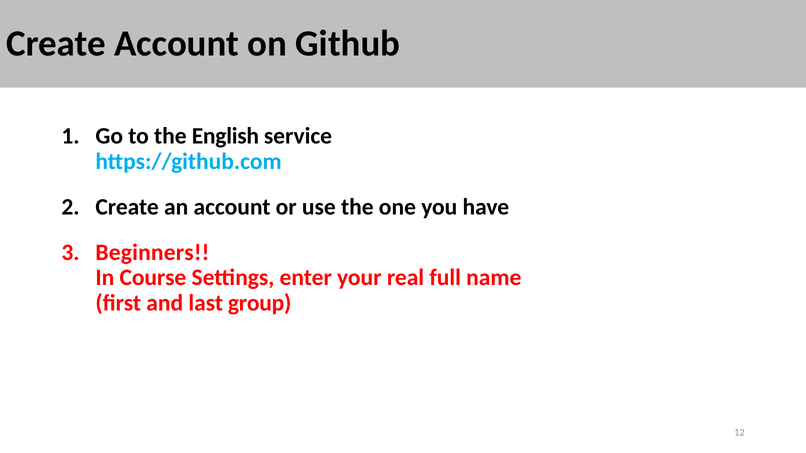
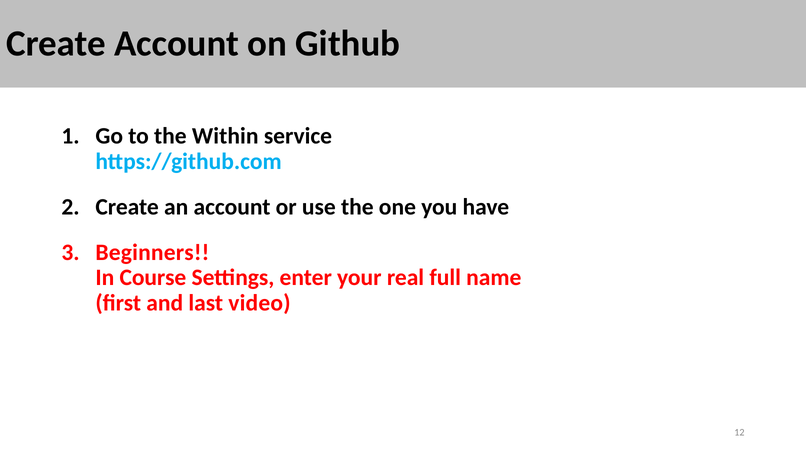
English: English -> Within
group: group -> video
